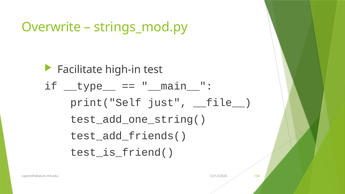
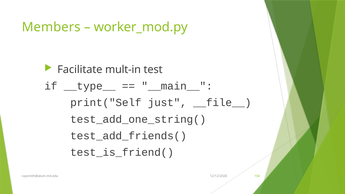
Overwrite: Overwrite -> Members
strings_mod.py: strings_mod.py -> worker_mod.py
high-in: high-in -> mult-in
